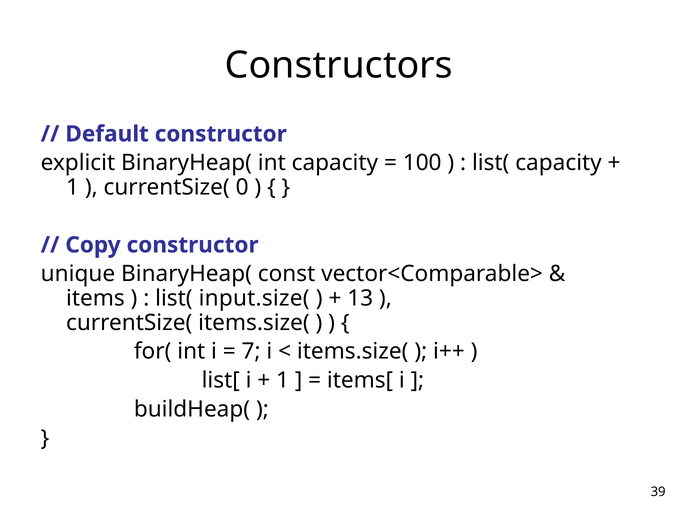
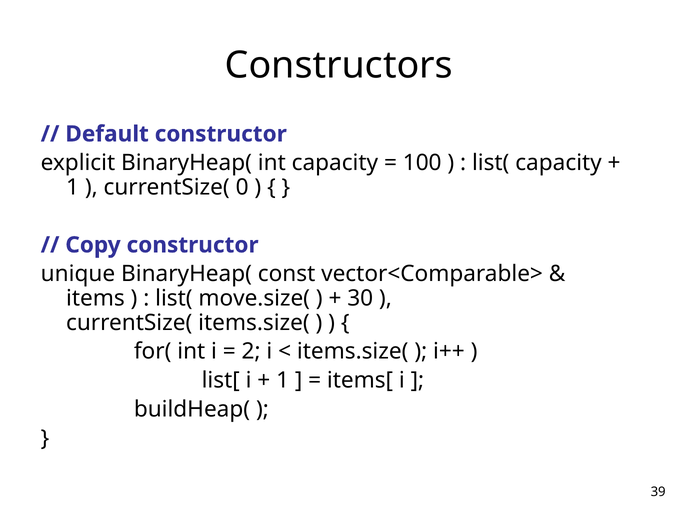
input.size(: input.size( -> move.size(
13: 13 -> 30
7: 7 -> 2
